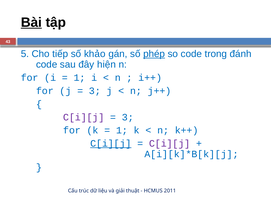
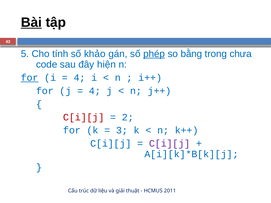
tiếp: tiếp -> tính
so code: code -> bằng
đánh: đánh -> chưa
for at (30, 78) underline: none -> present
1 at (80, 78): 1 -> 4
3 at (95, 91): 3 -> 4
C[i][j at (84, 117) colour: purple -> red
3 at (128, 117): 3 -> 2
1 at (122, 131): 1 -> 3
C[i][j at (111, 144) underline: present -> none
